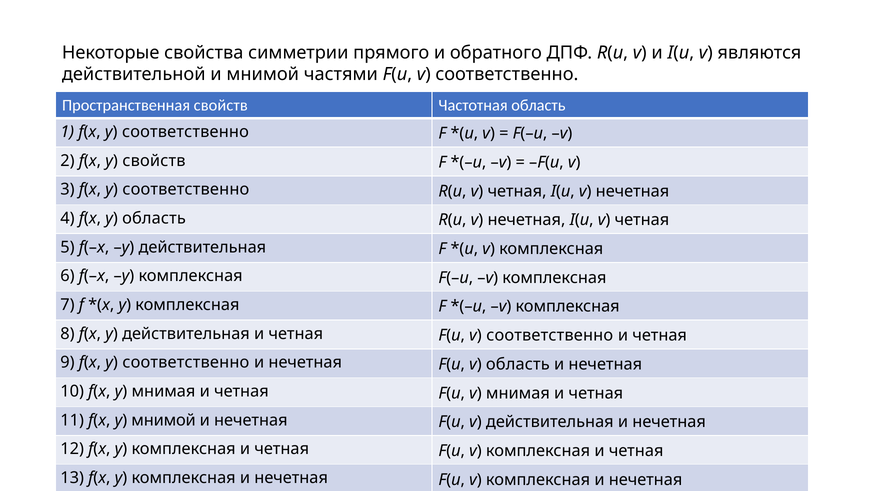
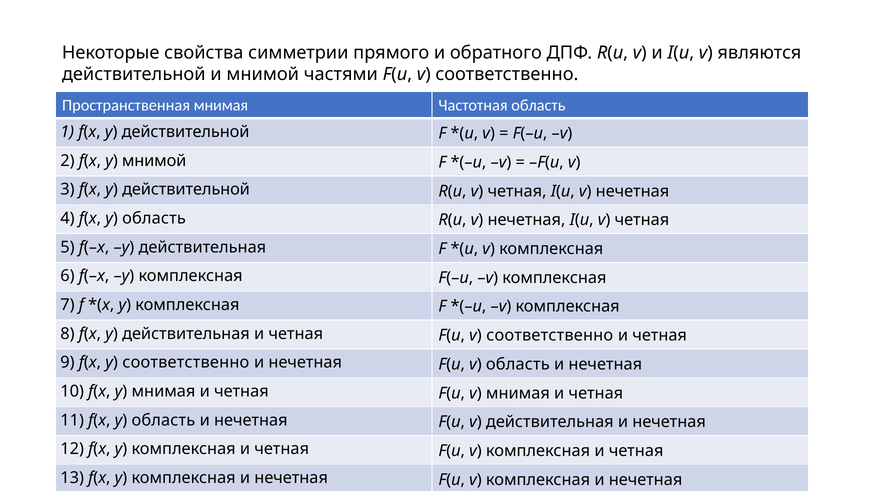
Пространственная свойств: свойств -> мнимая
1 f(x y соответственно: соответственно -> действительной
y свойств: свойств -> мнимой
3 f(x y соответственно: соответственно -> действительной
11 f(x y мнимой: мнимой -> область
